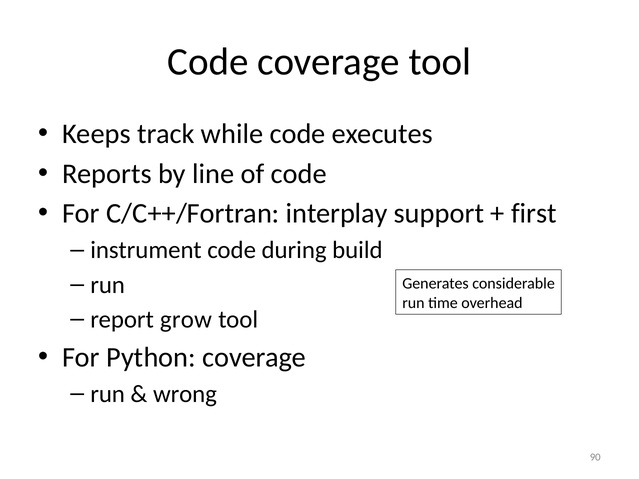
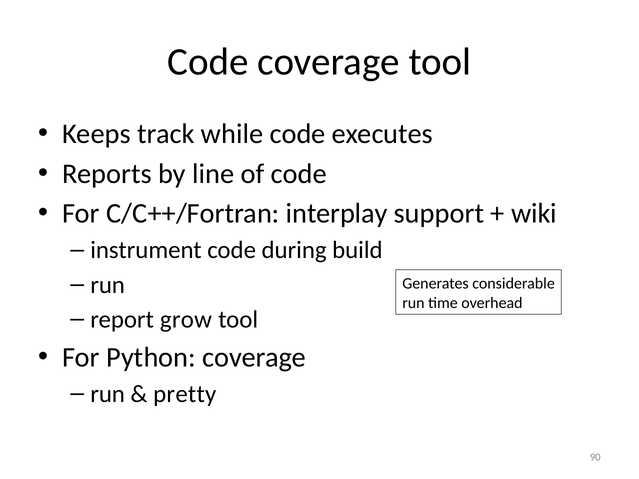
first: first -> wiki
wrong: wrong -> pretty
